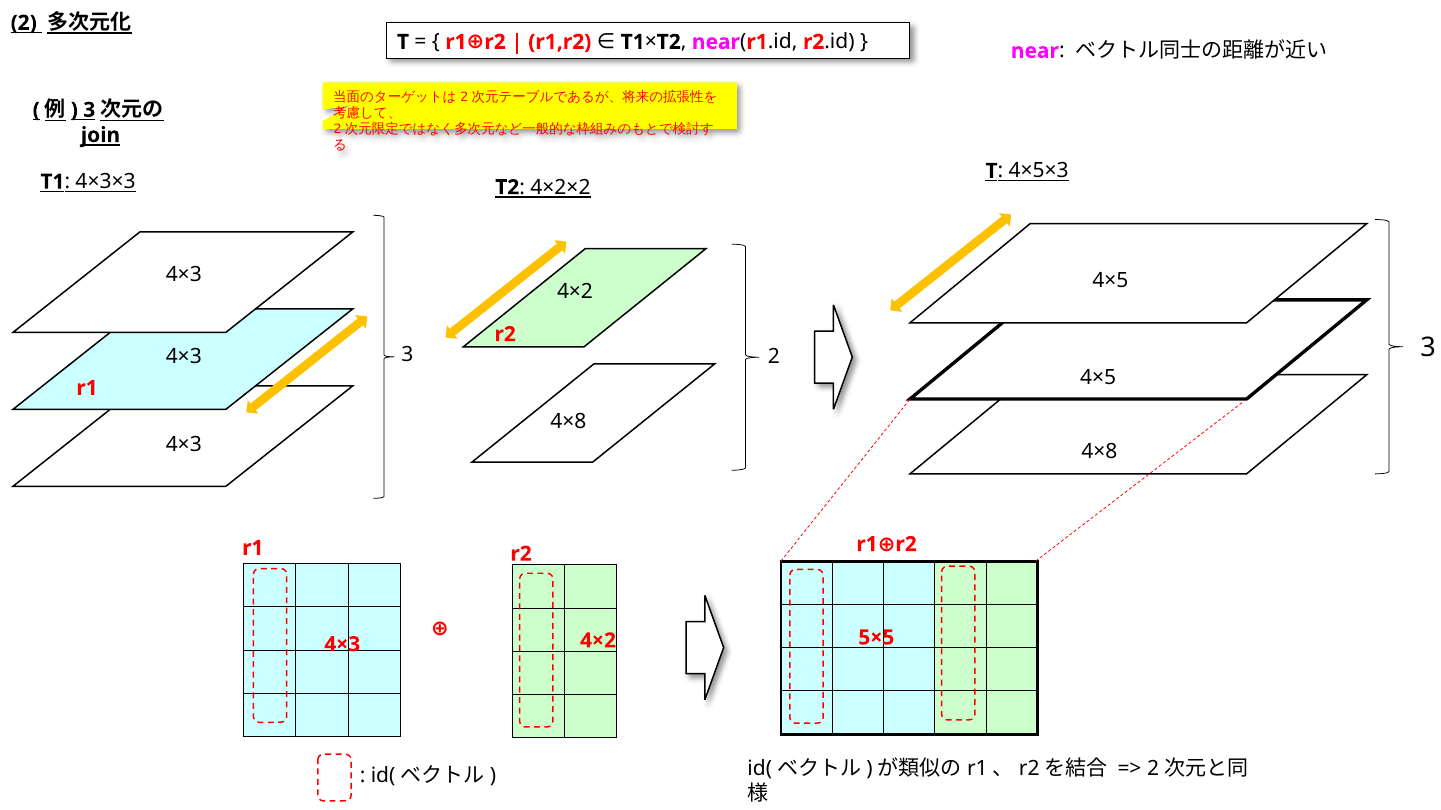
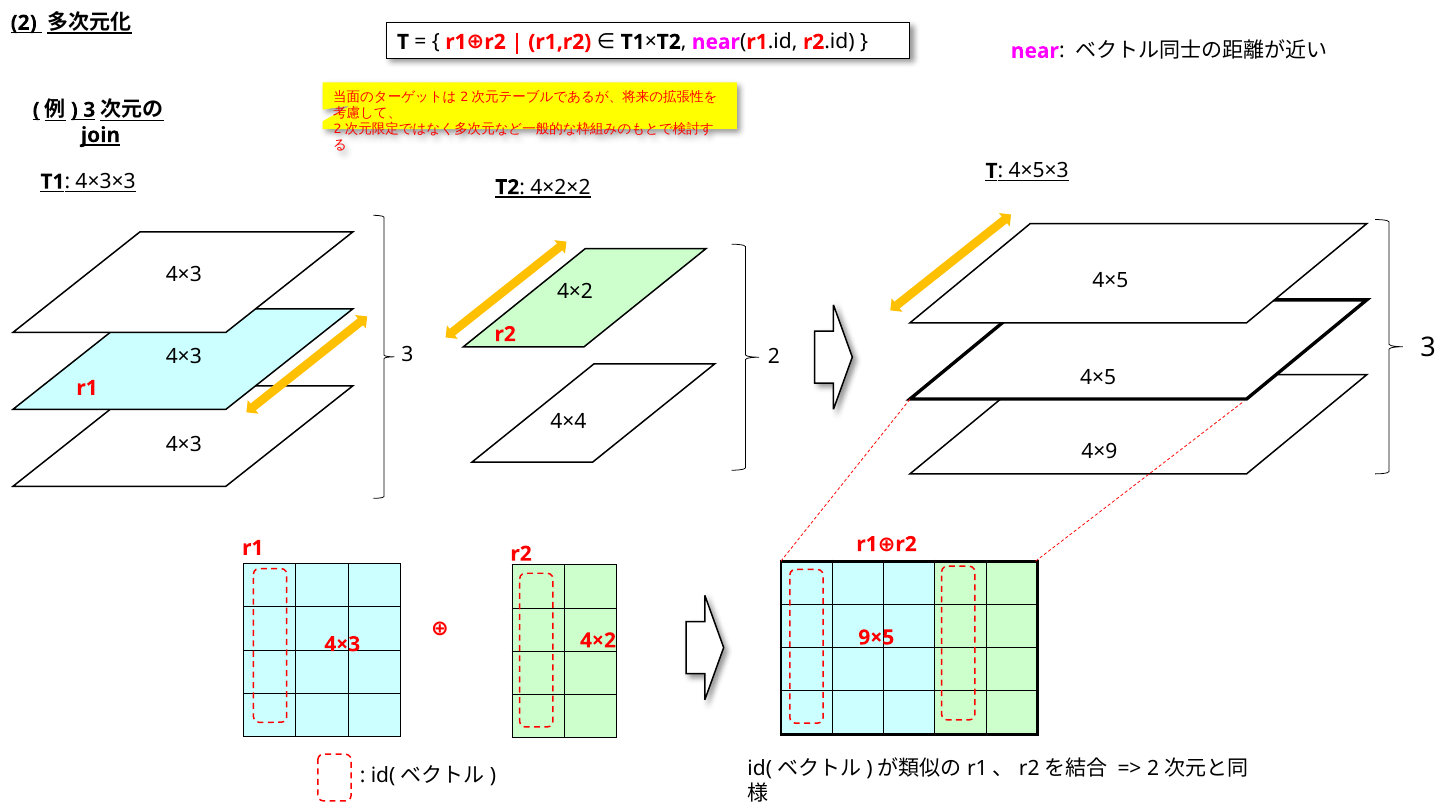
4×8 at (568, 422): 4×8 -> 4×4
4×8 at (1099, 452): 4×8 -> 4×9
5×5: 5×5 -> 9×5
